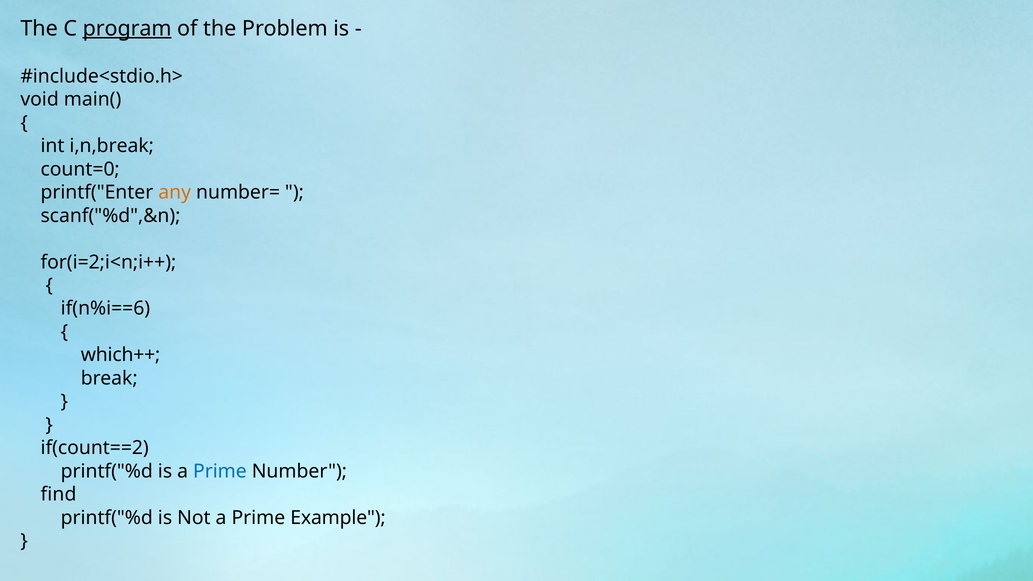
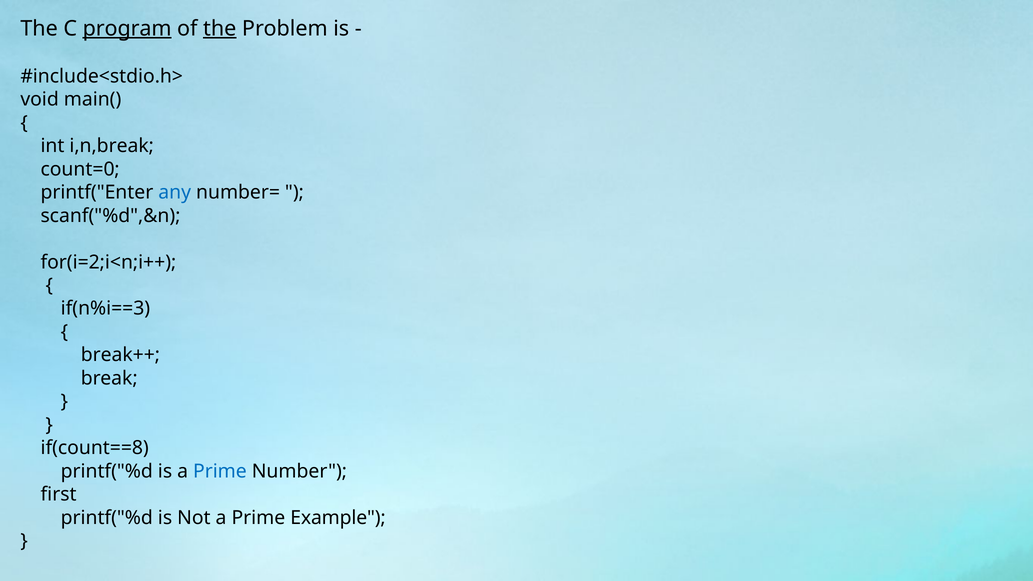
the at (220, 29) underline: none -> present
any colour: orange -> blue
if(n%i==6: if(n%i==6 -> if(n%i==3
which++: which++ -> break++
if(count==2: if(count==2 -> if(count==8
find: find -> first
